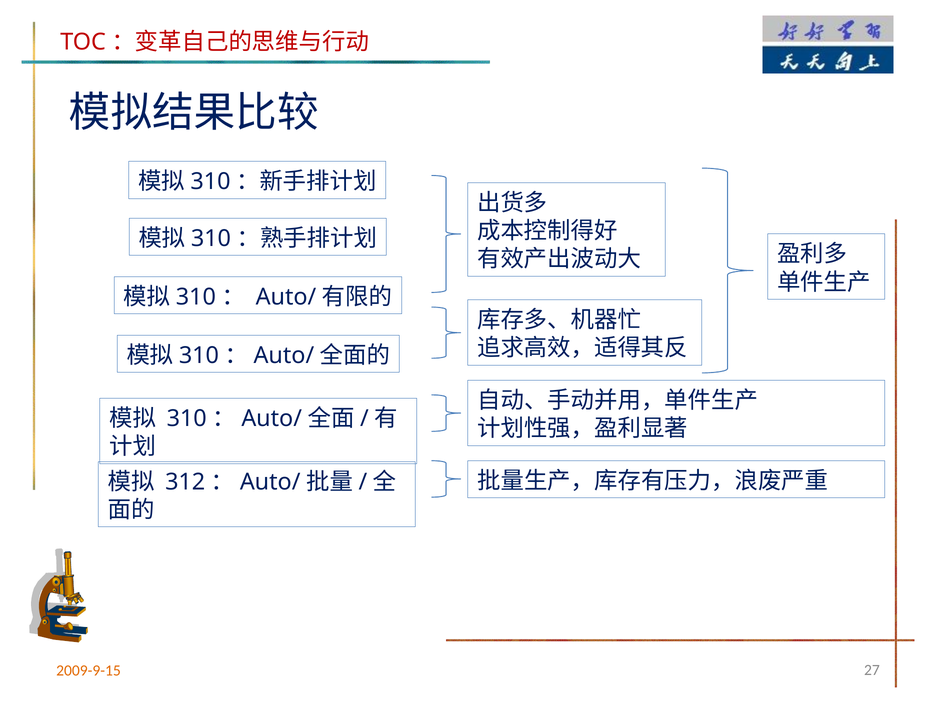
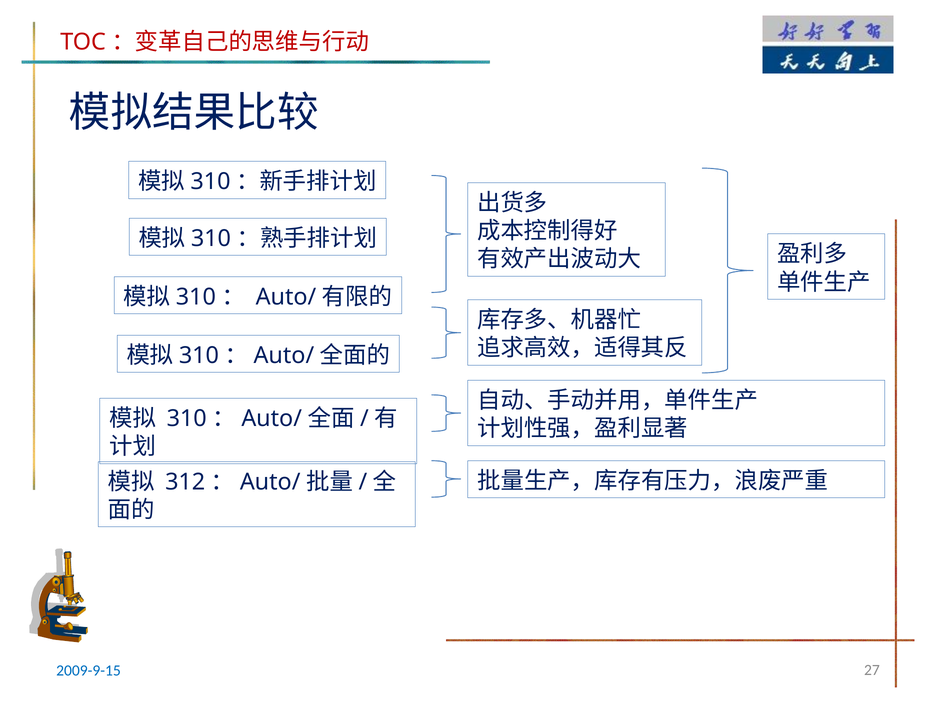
2009-9-15 colour: orange -> blue
